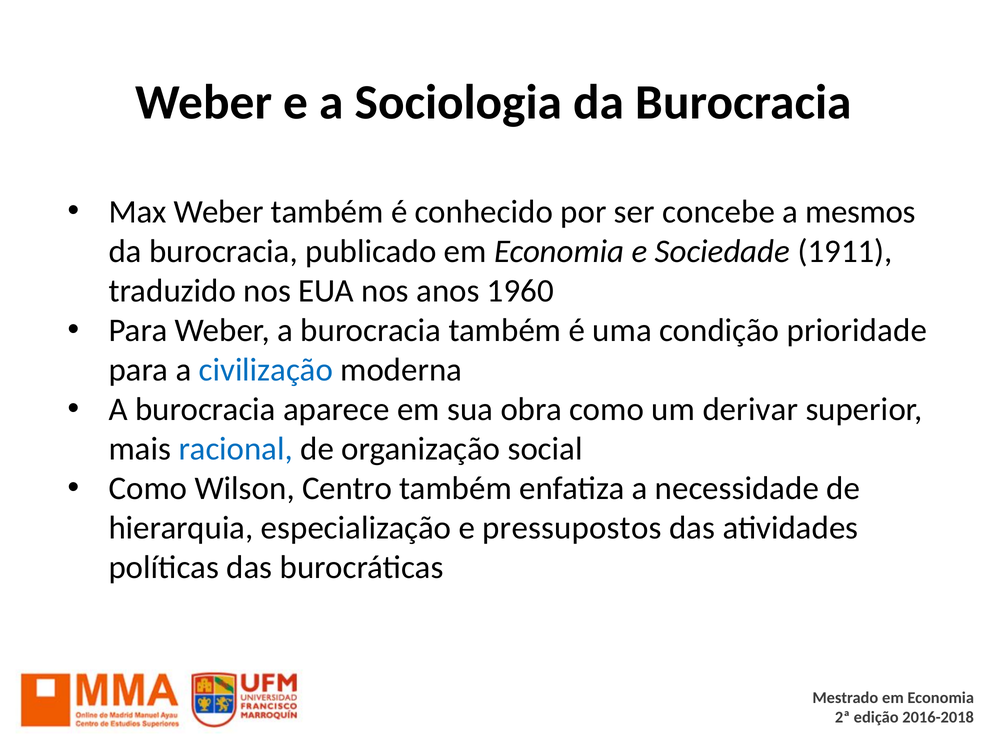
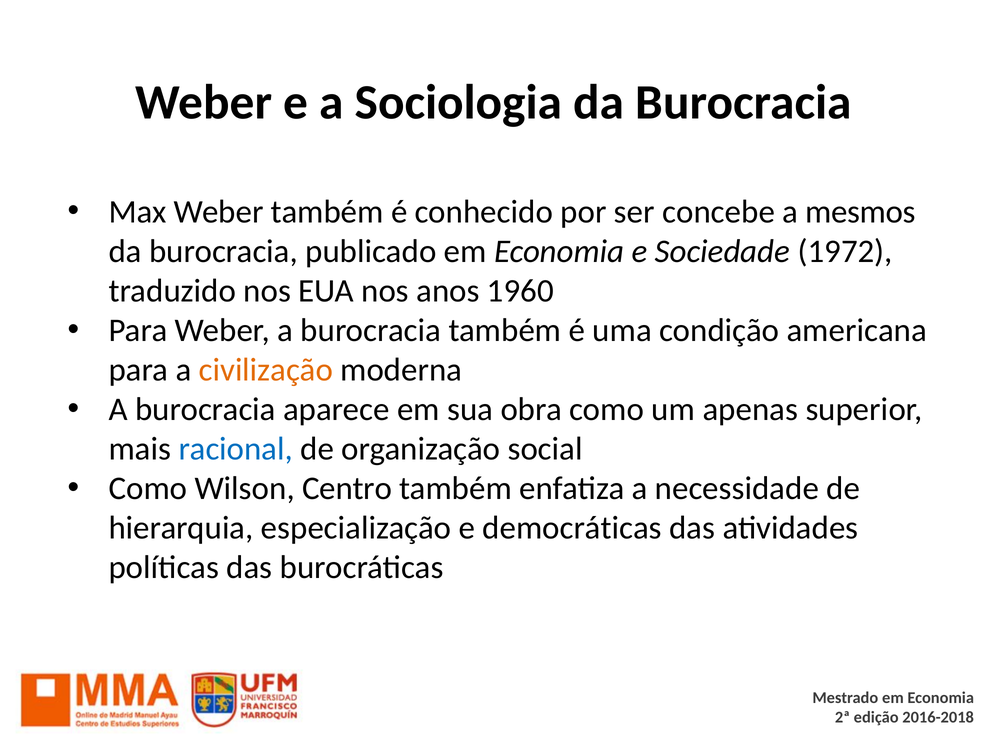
1911: 1911 -> 1972
prioridade: prioridade -> americana
civilização colour: blue -> orange
derivar: derivar -> apenas
pressupostos: pressupostos -> democráticas
